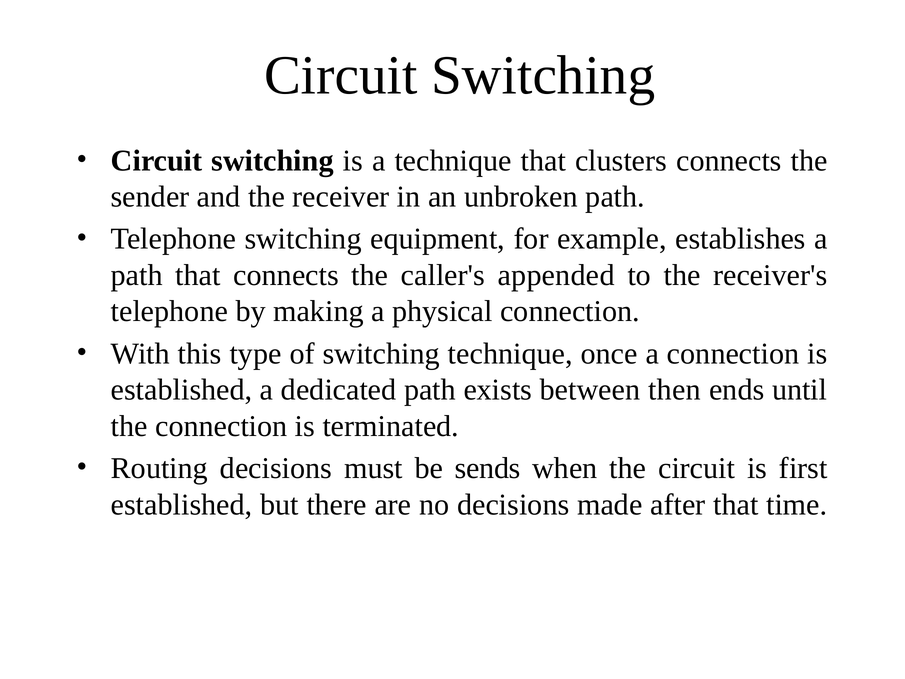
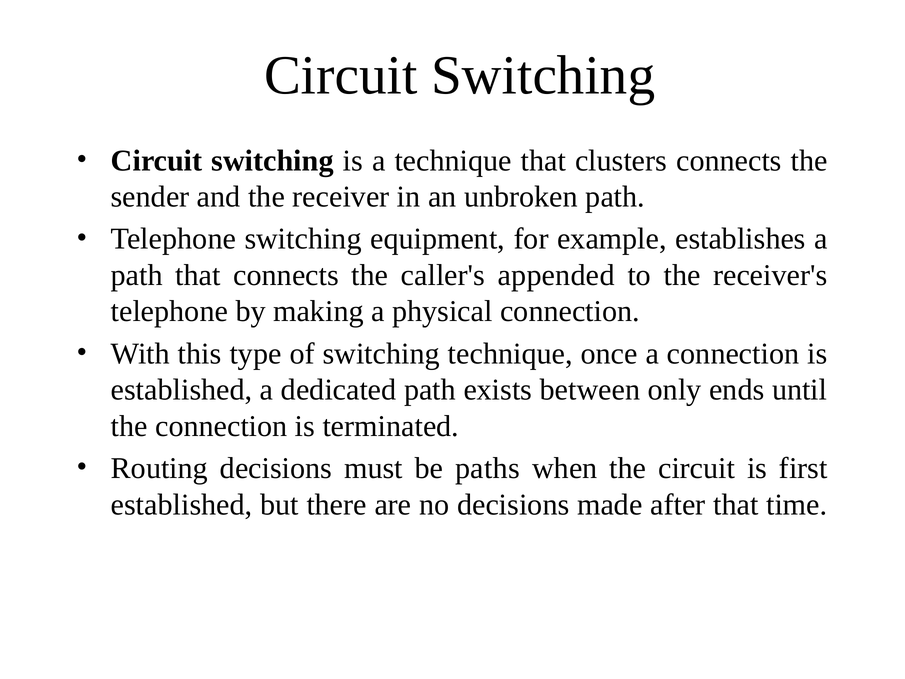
then: then -> only
sends: sends -> paths
